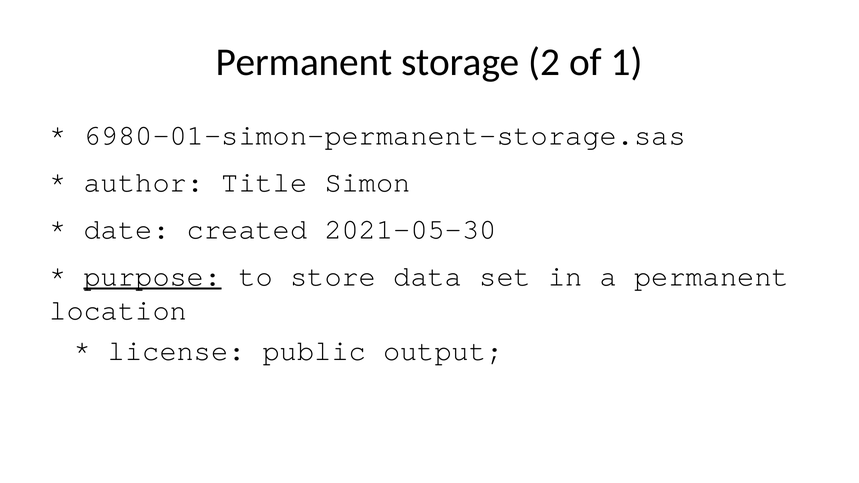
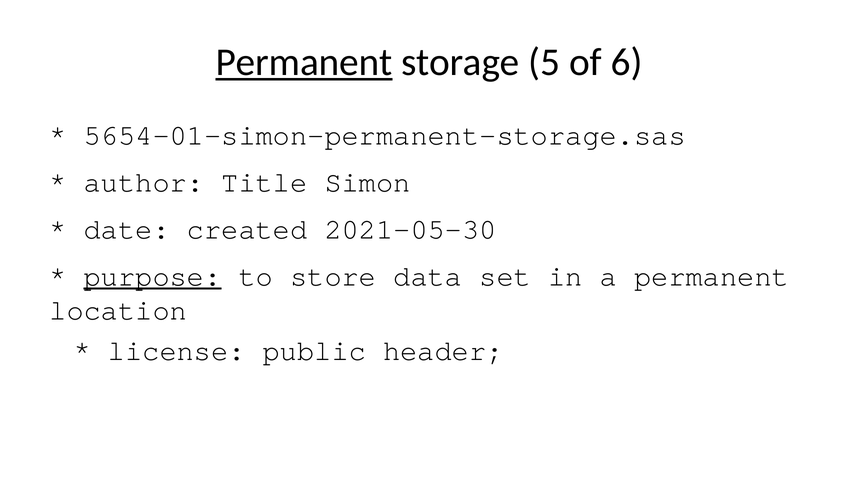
Permanent at (304, 62) underline: none -> present
2: 2 -> 5
1: 1 -> 6
6980-01-simon-permanent-storage.sas: 6980-01-simon-permanent-storage.sas -> 5654-01-simon-permanent-storage.sas
output: output -> header
